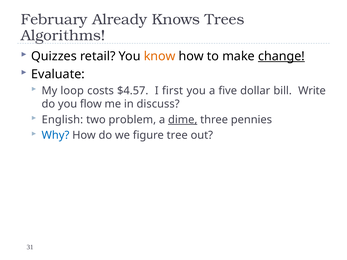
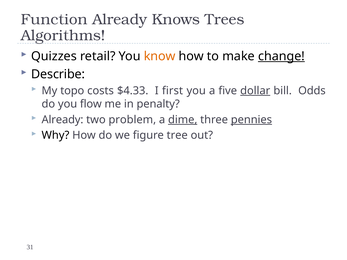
February: February -> Function
Evaluate: Evaluate -> Describe
loop: loop -> topo
$4.57: $4.57 -> $4.33
dollar underline: none -> present
Write: Write -> Odds
discuss: discuss -> penalty
English at (62, 120): English -> Already
pennies underline: none -> present
Why colour: blue -> black
